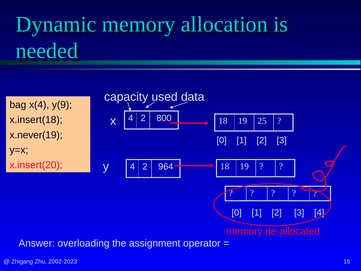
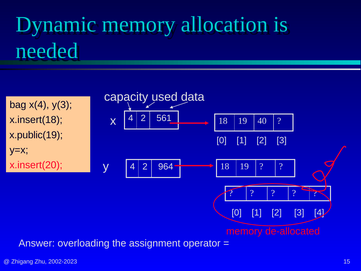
y(9: y(9 -> y(3
800: 800 -> 561
25: 25 -> 40
x.never(19: x.never(19 -> x.public(19
